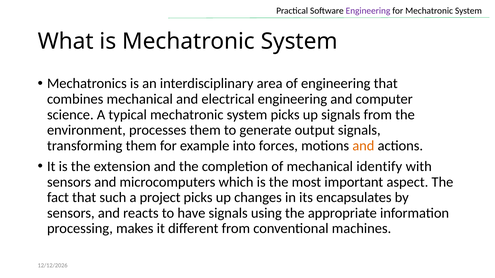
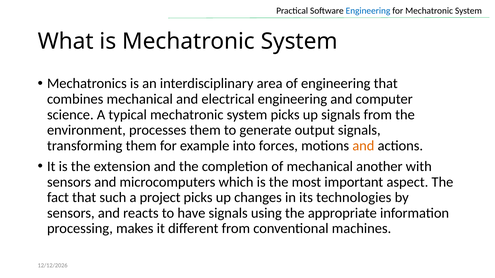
Engineering at (368, 11) colour: purple -> blue
identify: identify -> another
encapsulates: encapsulates -> technologies
